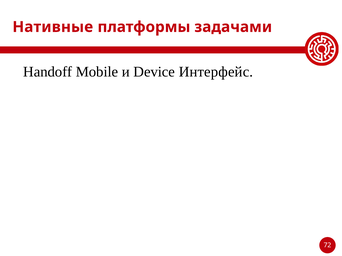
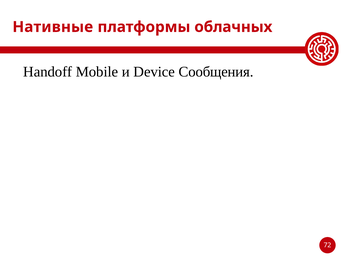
задачами: задачами -> облачных
Интерфейс: Интерфейс -> Сообщения
